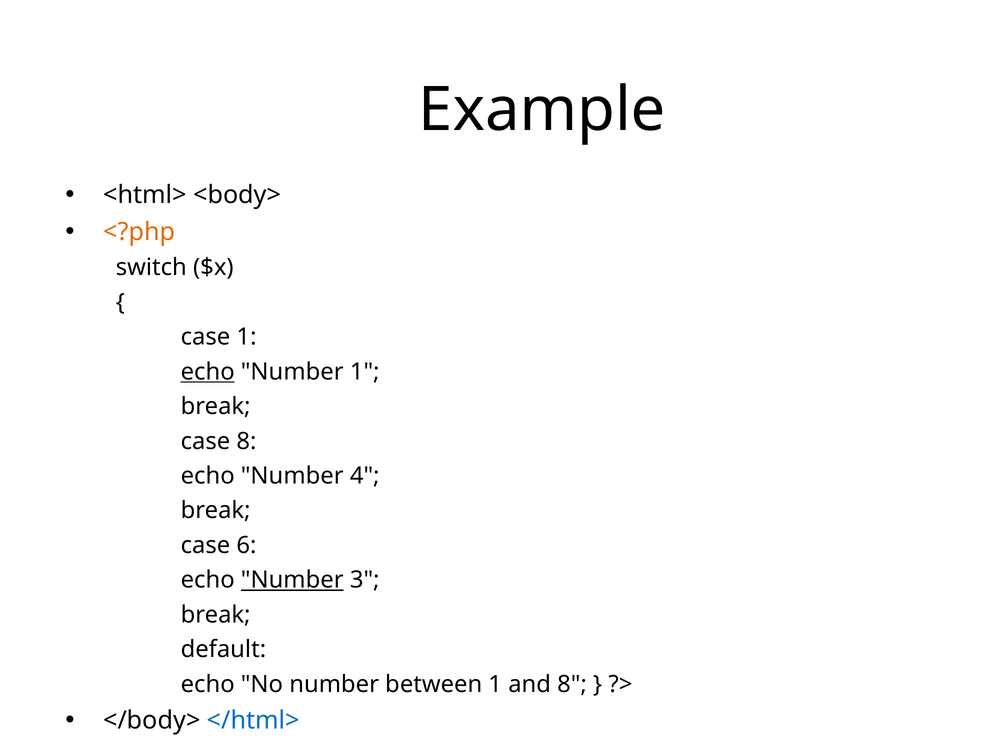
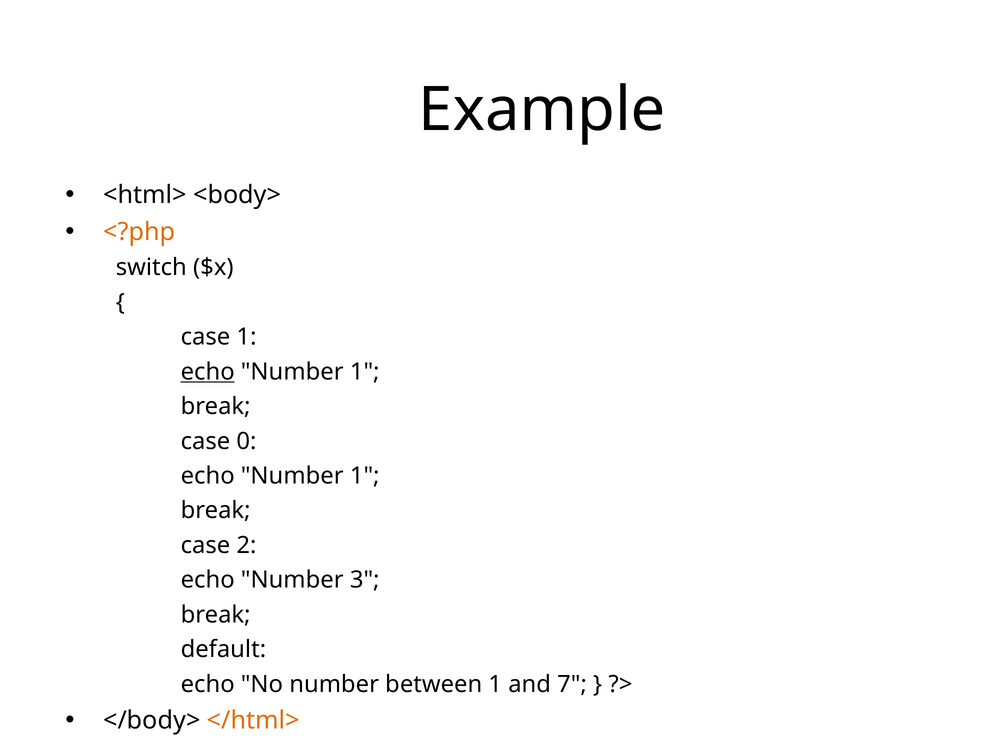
case 8: 8 -> 0
4 at (365, 476): 4 -> 1
6: 6 -> 2
Number at (292, 580) underline: present -> none
and 8: 8 -> 7
</html> colour: blue -> orange
